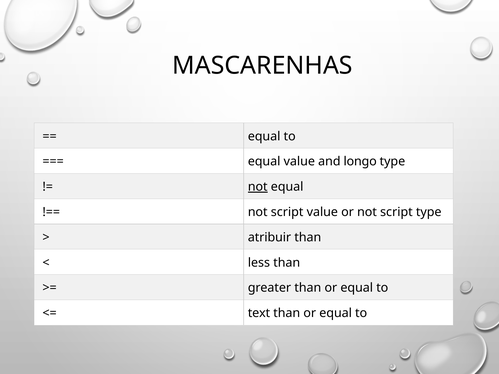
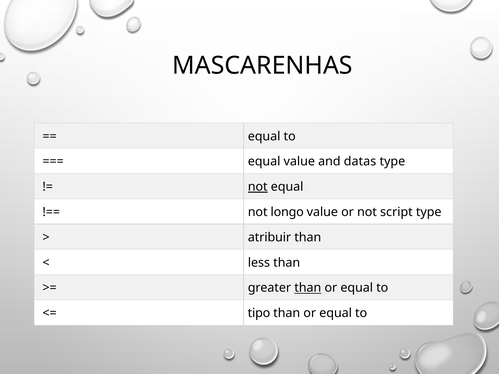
longo: longo -> datas
script at (287, 212): script -> longo
than at (308, 288) underline: none -> present
text: text -> tipo
